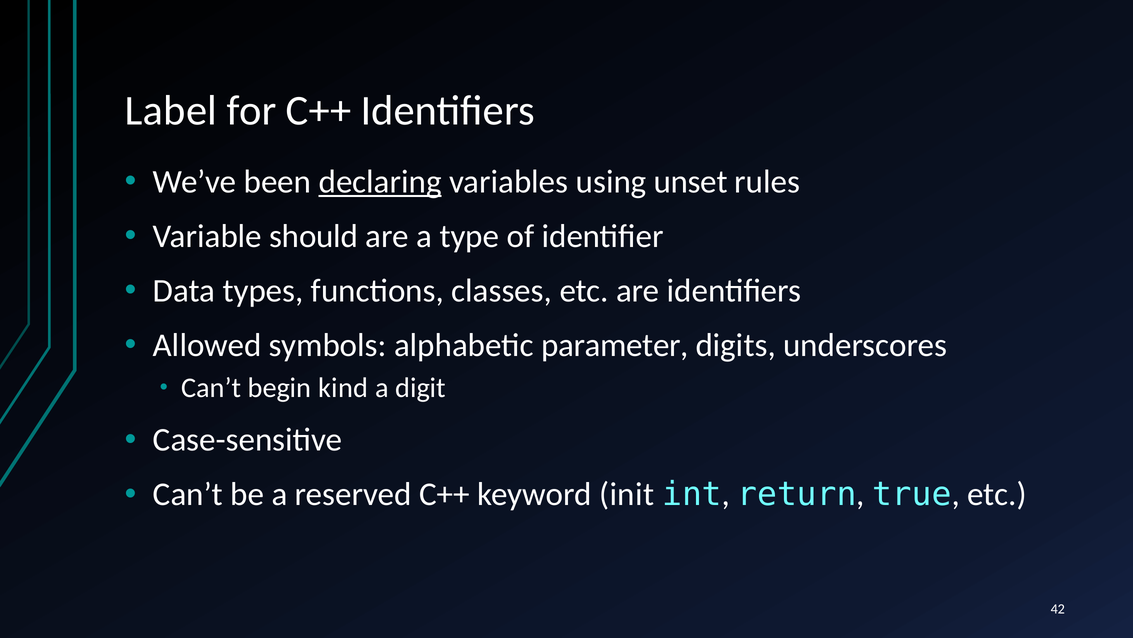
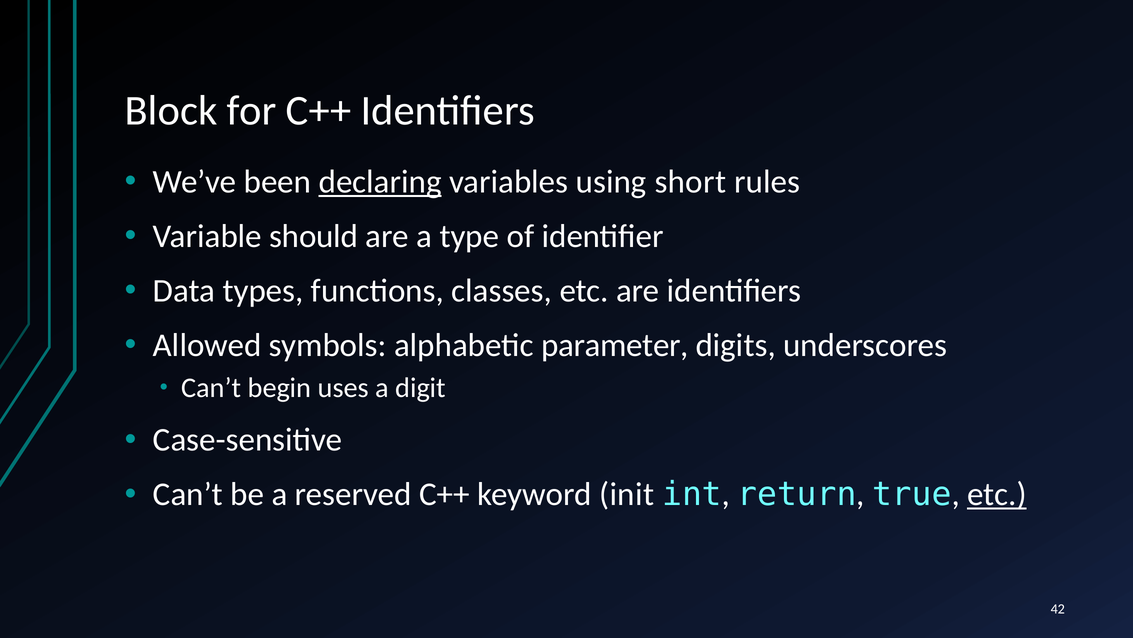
Label: Label -> Block
unset: unset -> short
kind: kind -> uses
etc at (997, 494) underline: none -> present
